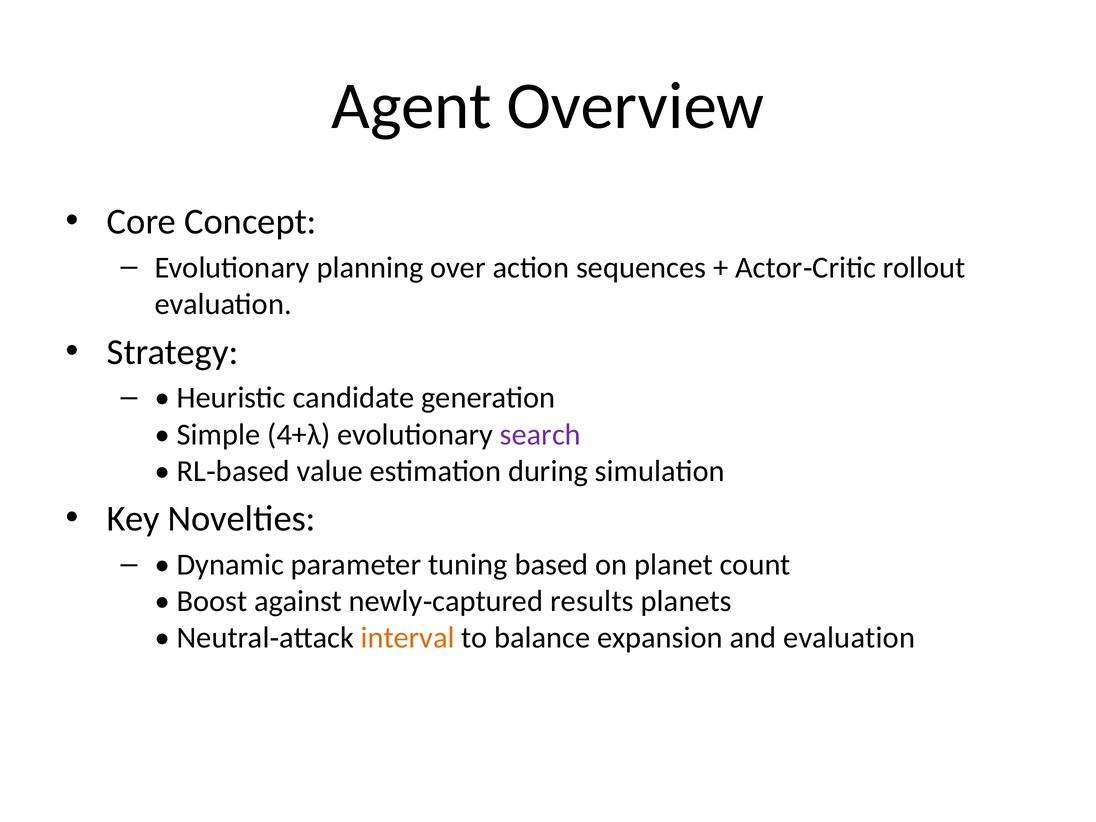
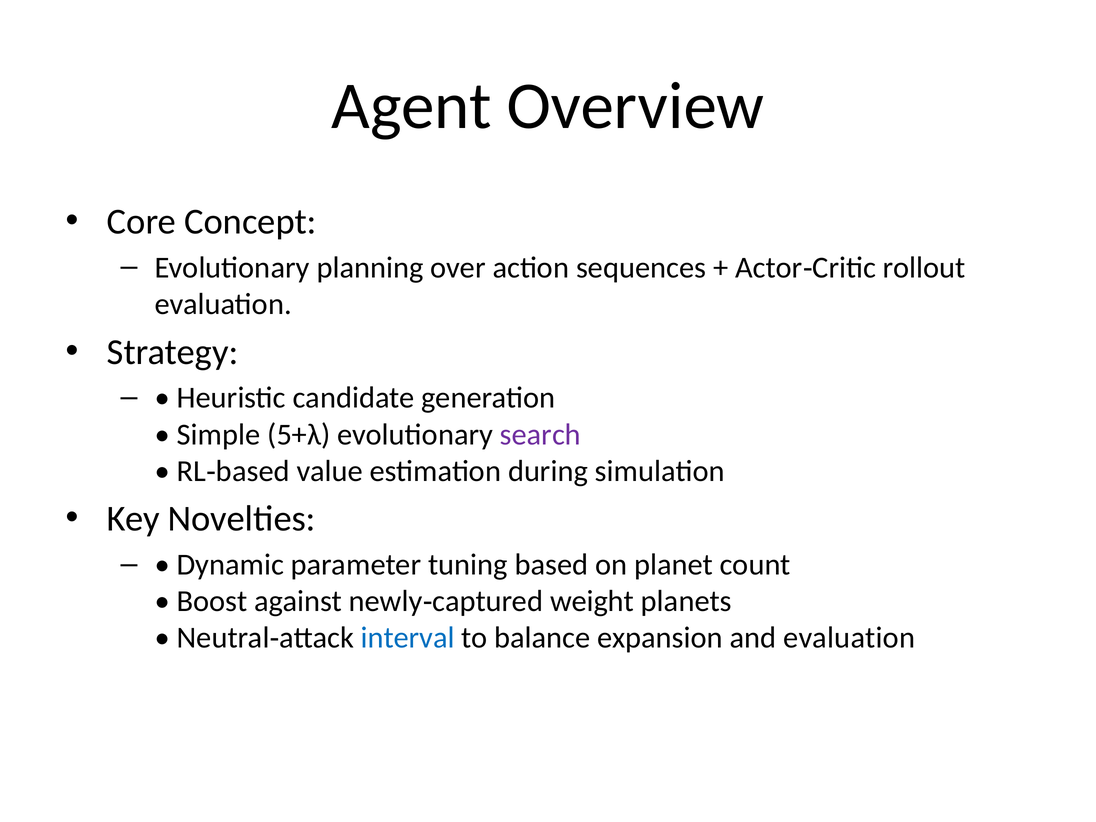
4+λ: 4+λ -> 5+λ
results: results -> weight
interval colour: orange -> blue
